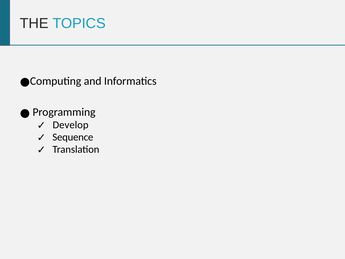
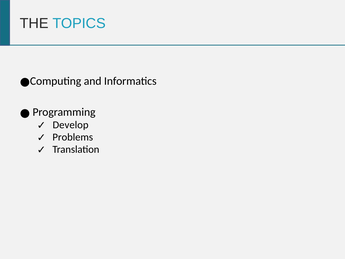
Sequence: Sequence -> Problems
